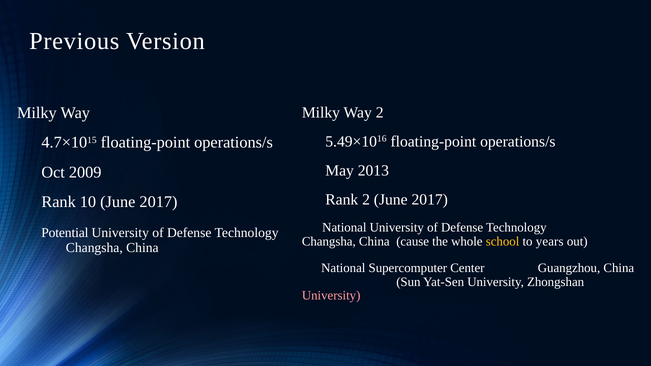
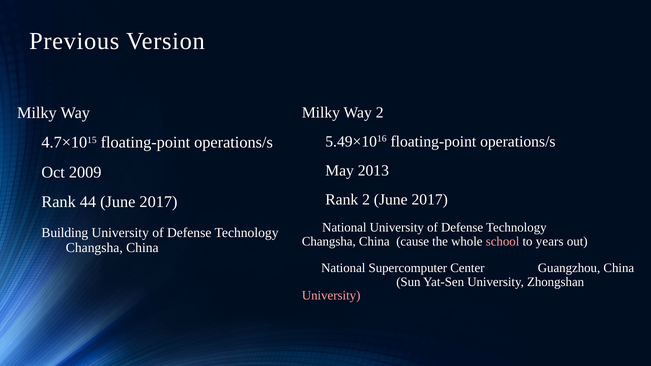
10: 10 -> 44
Potential: Potential -> Building
school colour: yellow -> pink
